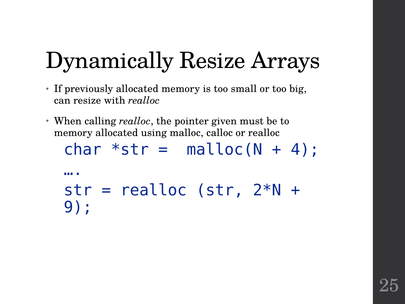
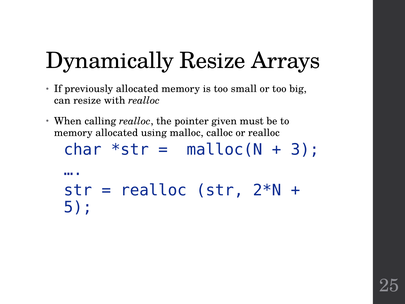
4: 4 -> 3
9: 9 -> 5
